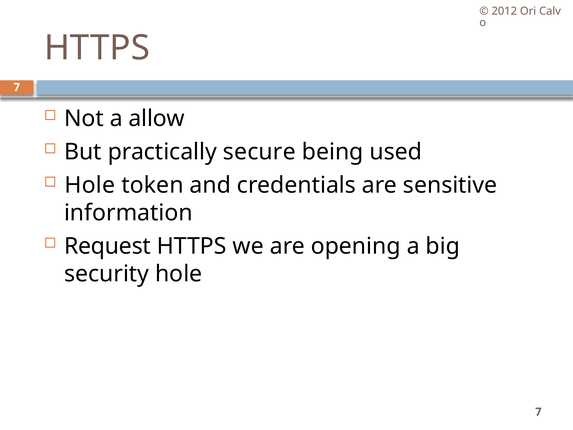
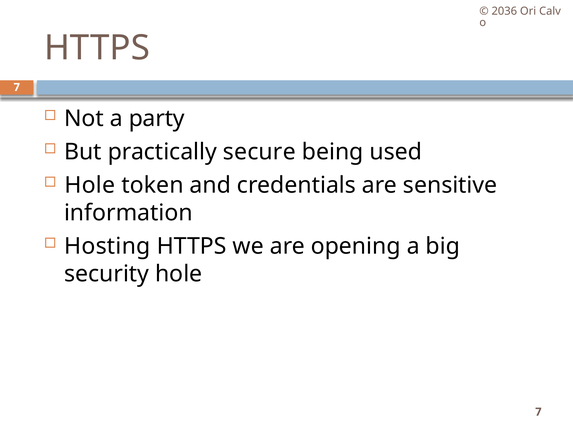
2012: 2012 -> 2036
allow: allow -> party
Request: Request -> Hosting
